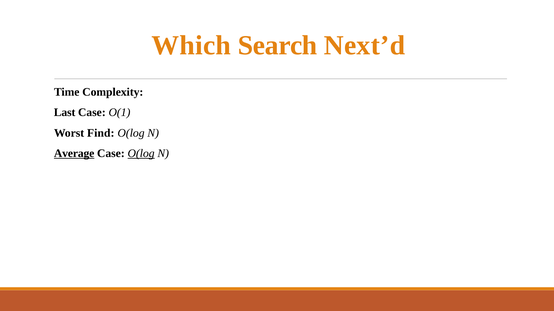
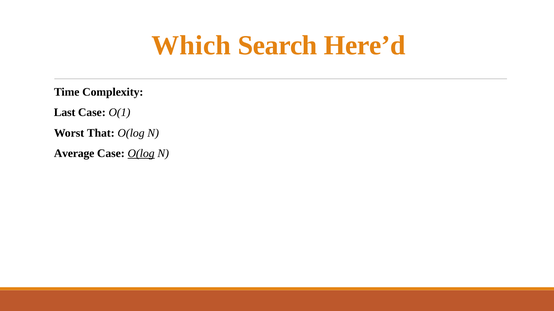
Next’d: Next’d -> Here’d
Find: Find -> That
Average underline: present -> none
